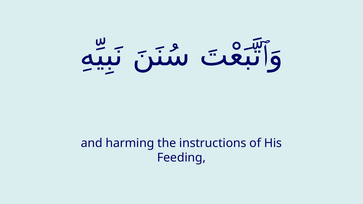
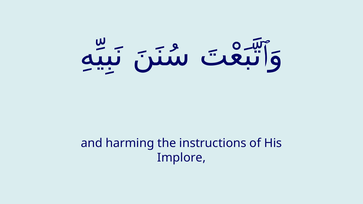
Feeding: Feeding -> Implore
